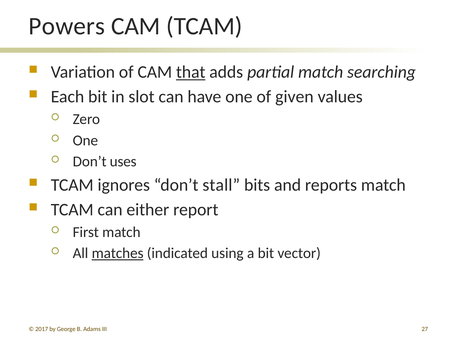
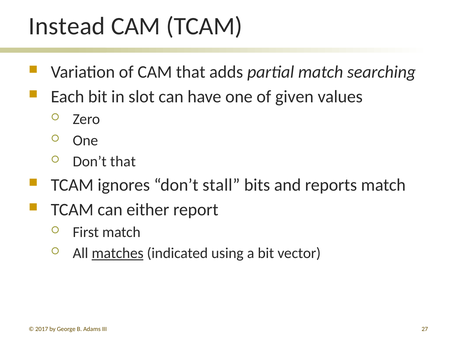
Powers: Powers -> Instead
that at (191, 72) underline: present -> none
Don’t uses: uses -> that
